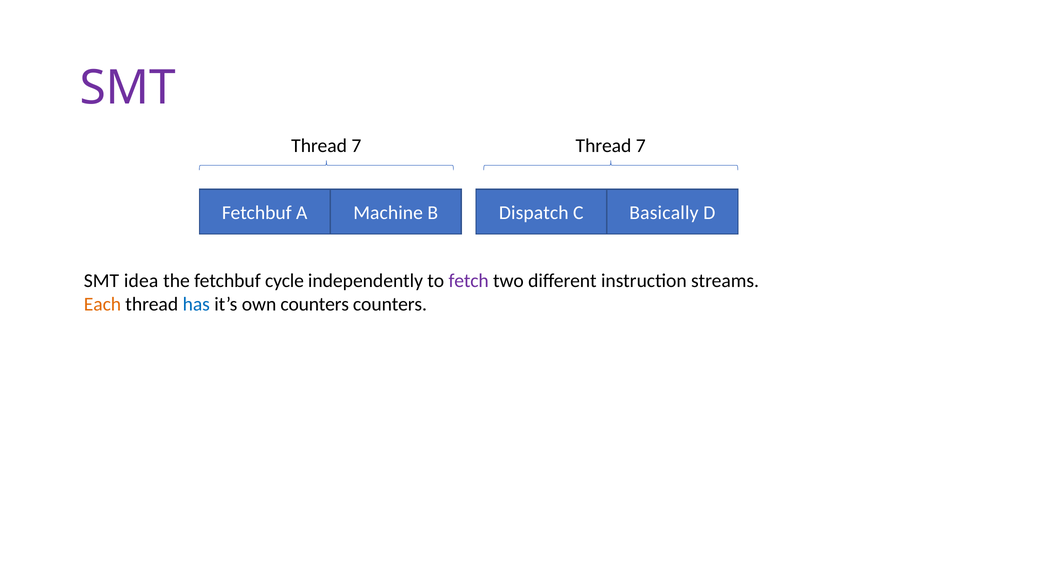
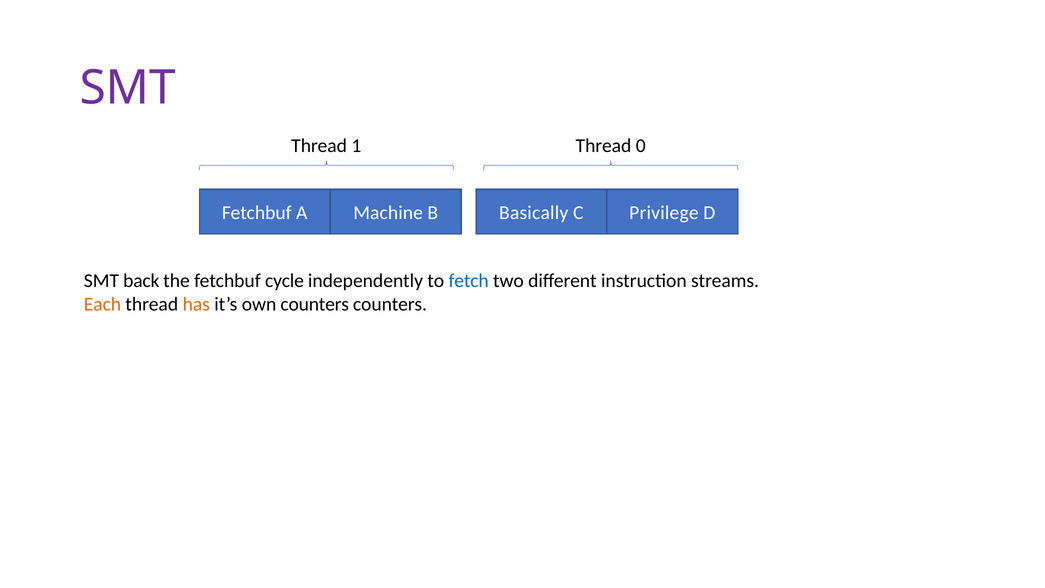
7 at (356, 146): 7 -> 1
7 at (641, 146): 7 -> 0
Dispatch: Dispatch -> Basically
Basically: Basically -> Privilege
idea: idea -> back
fetch colour: purple -> blue
has colour: blue -> orange
